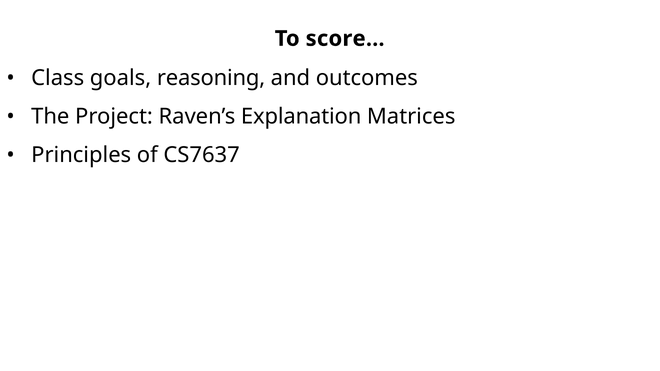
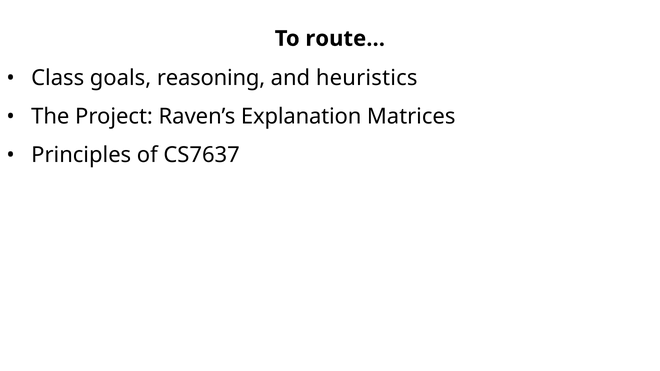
score…: score… -> route…
outcomes: outcomes -> heuristics
